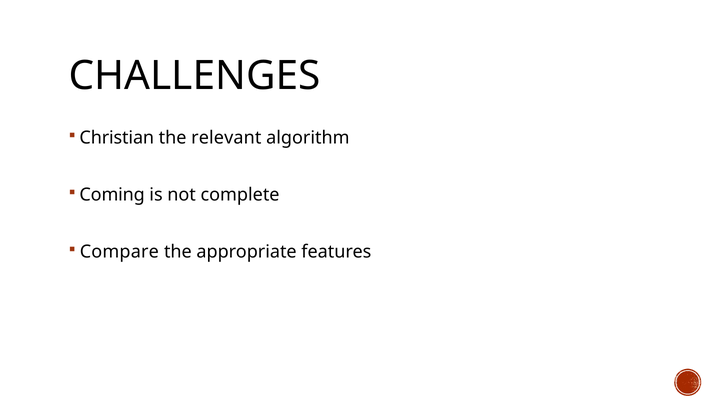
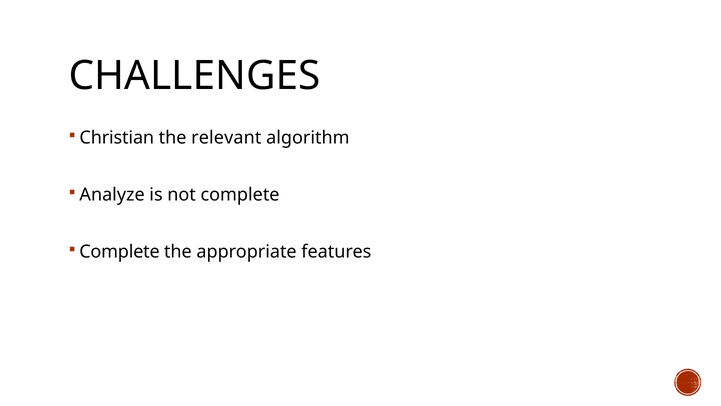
Coming: Coming -> Analyze
Compare at (119, 252): Compare -> Complete
